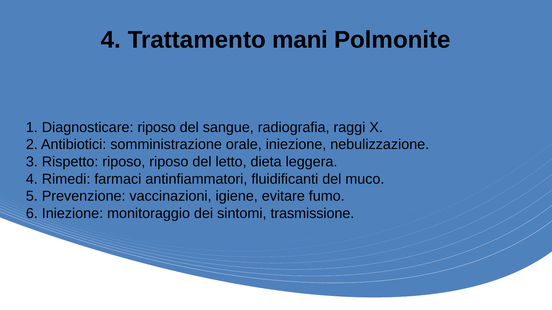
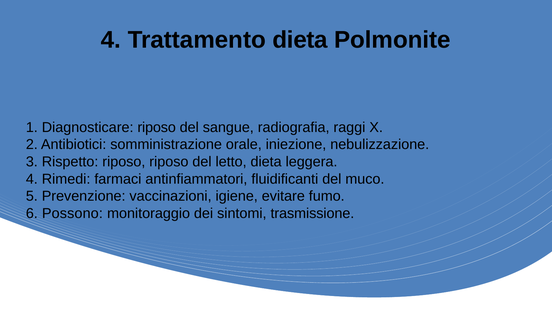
Trattamento mani: mani -> dieta
6 Iniezione: Iniezione -> Possono
